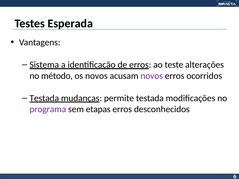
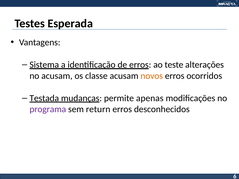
no método: método -> acusam
os novos: novos -> classe
novos at (152, 76) colour: purple -> orange
permite testada: testada -> apenas
etapas: etapas -> return
